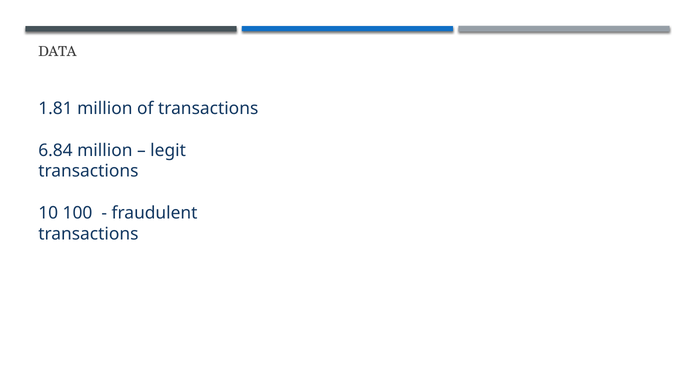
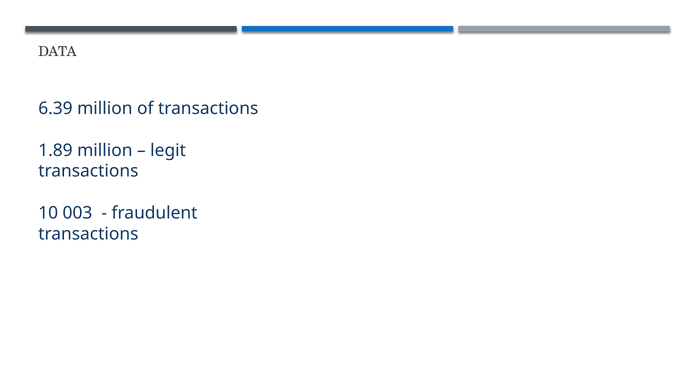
1.81: 1.81 -> 6.39
6.84: 6.84 -> 1.89
100: 100 -> 003
